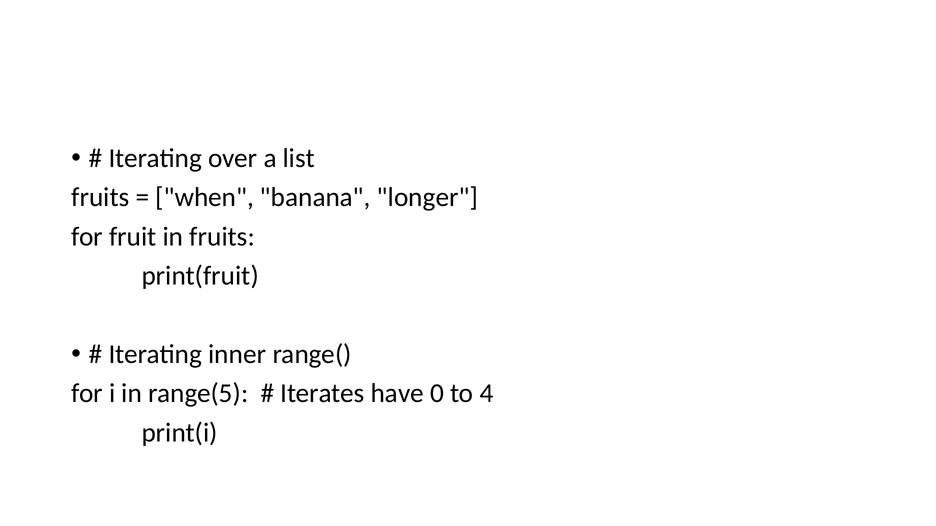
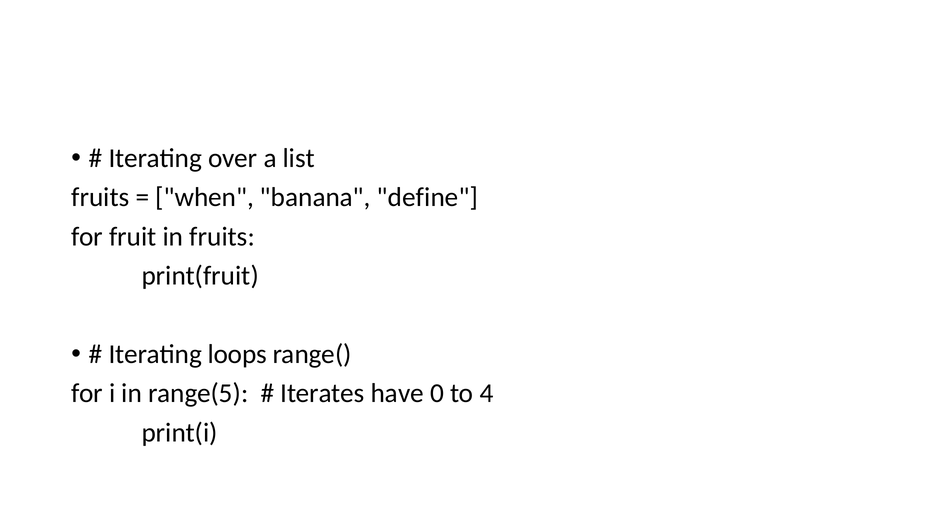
longer: longer -> define
inner: inner -> loops
